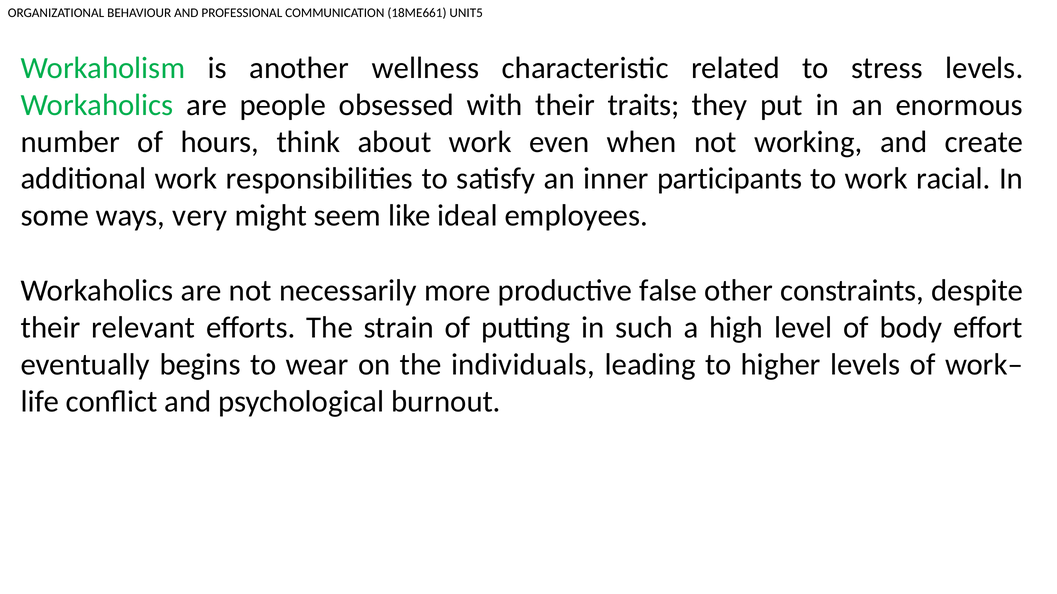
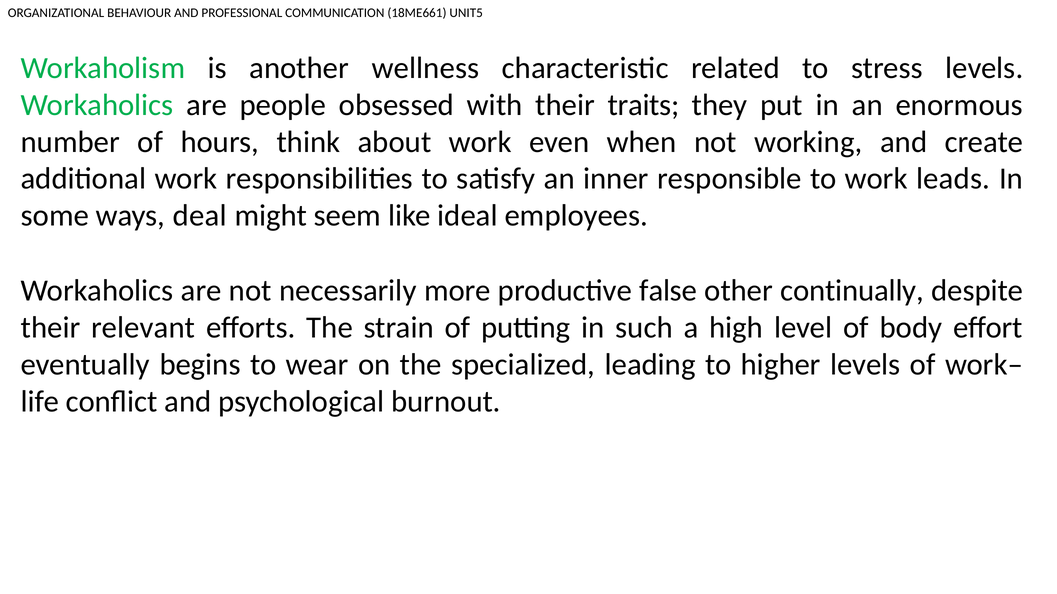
participants: participants -> responsible
racial: racial -> leads
very: very -> deal
constraints: constraints -> continually
individuals: individuals -> specialized
